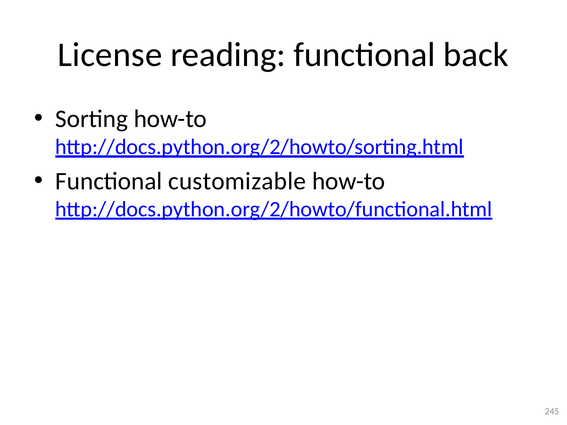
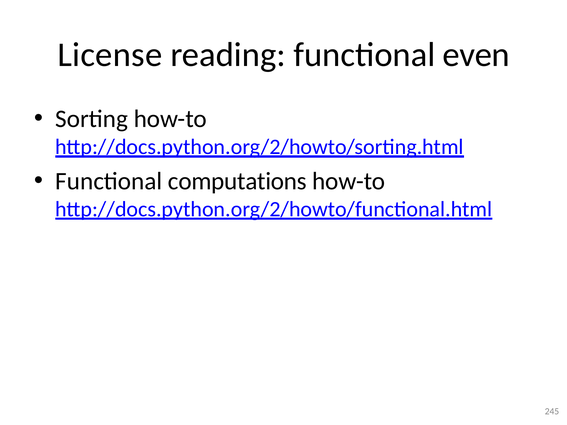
back: back -> even
customizable: customizable -> computations
